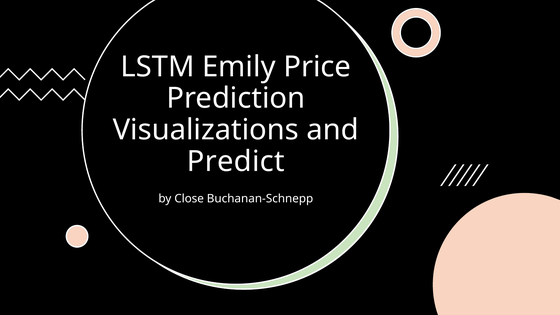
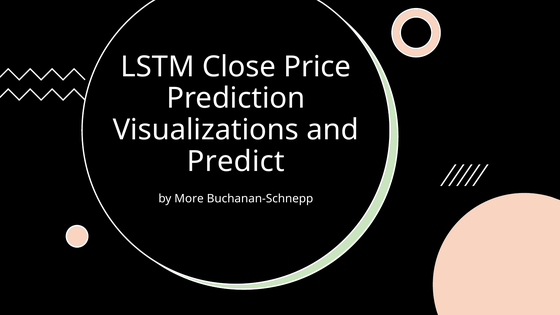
Emily: Emily -> Close
Close: Close -> More
